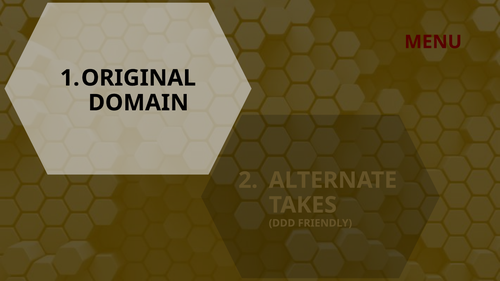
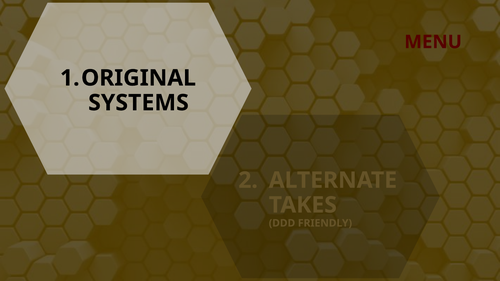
DOMAIN: DOMAIN -> SYSTEMS
